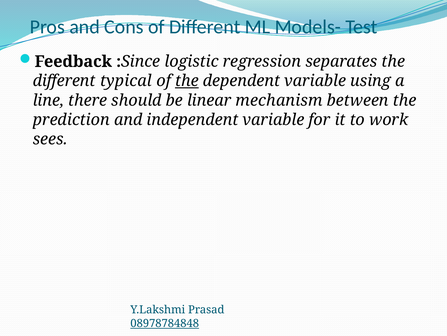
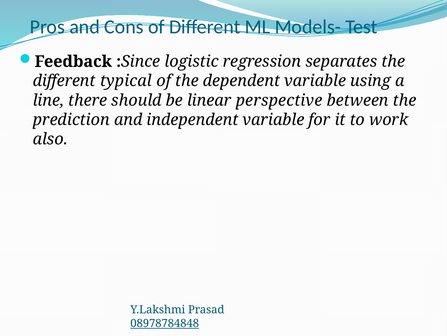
the at (187, 81) underline: present -> none
mechanism: mechanism -> perspective
sees: sees -> also
